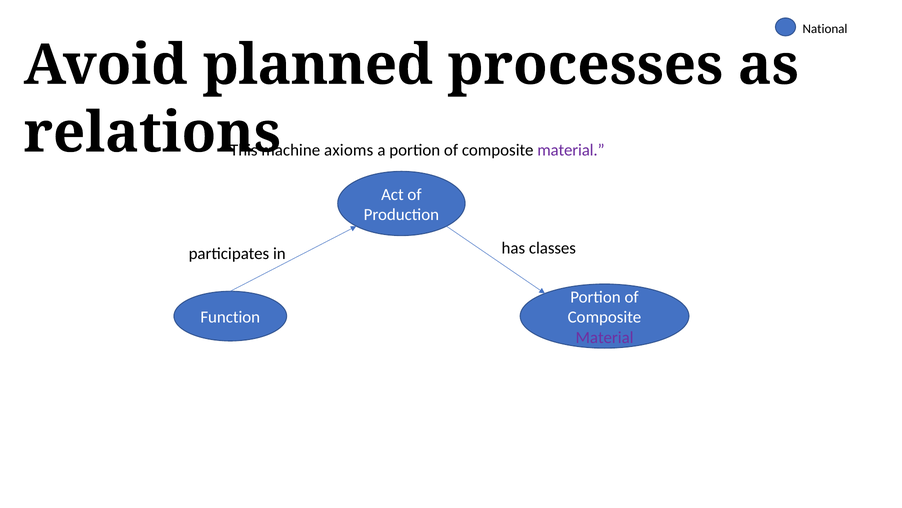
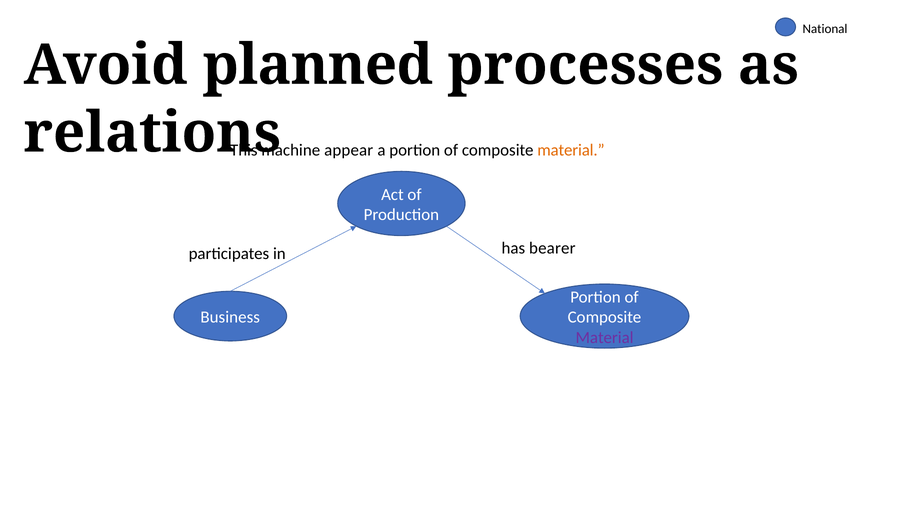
axioms: axioms -> appear
material at (571, 150) colour: purple -> orange
classes: classes -> bearer
Function: Function -> Business
